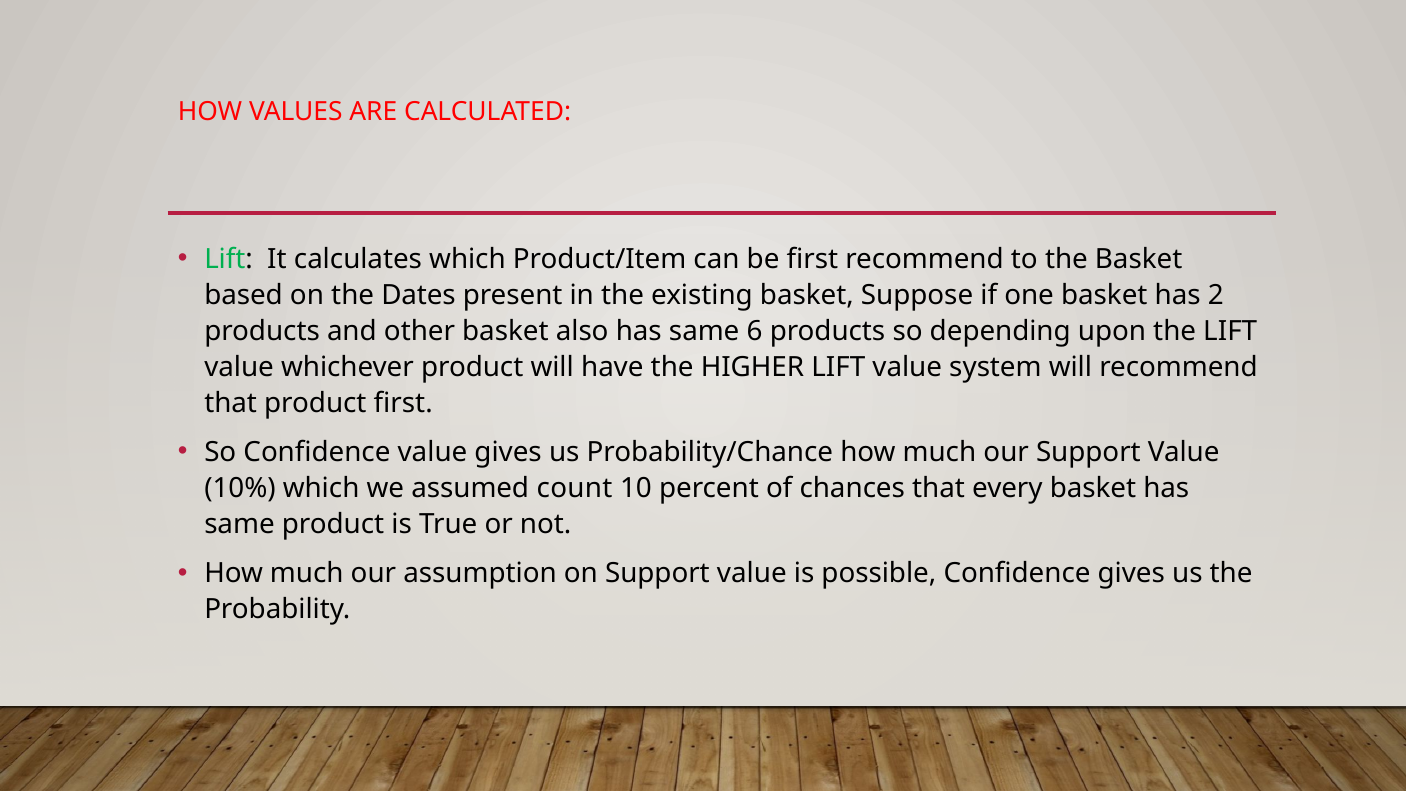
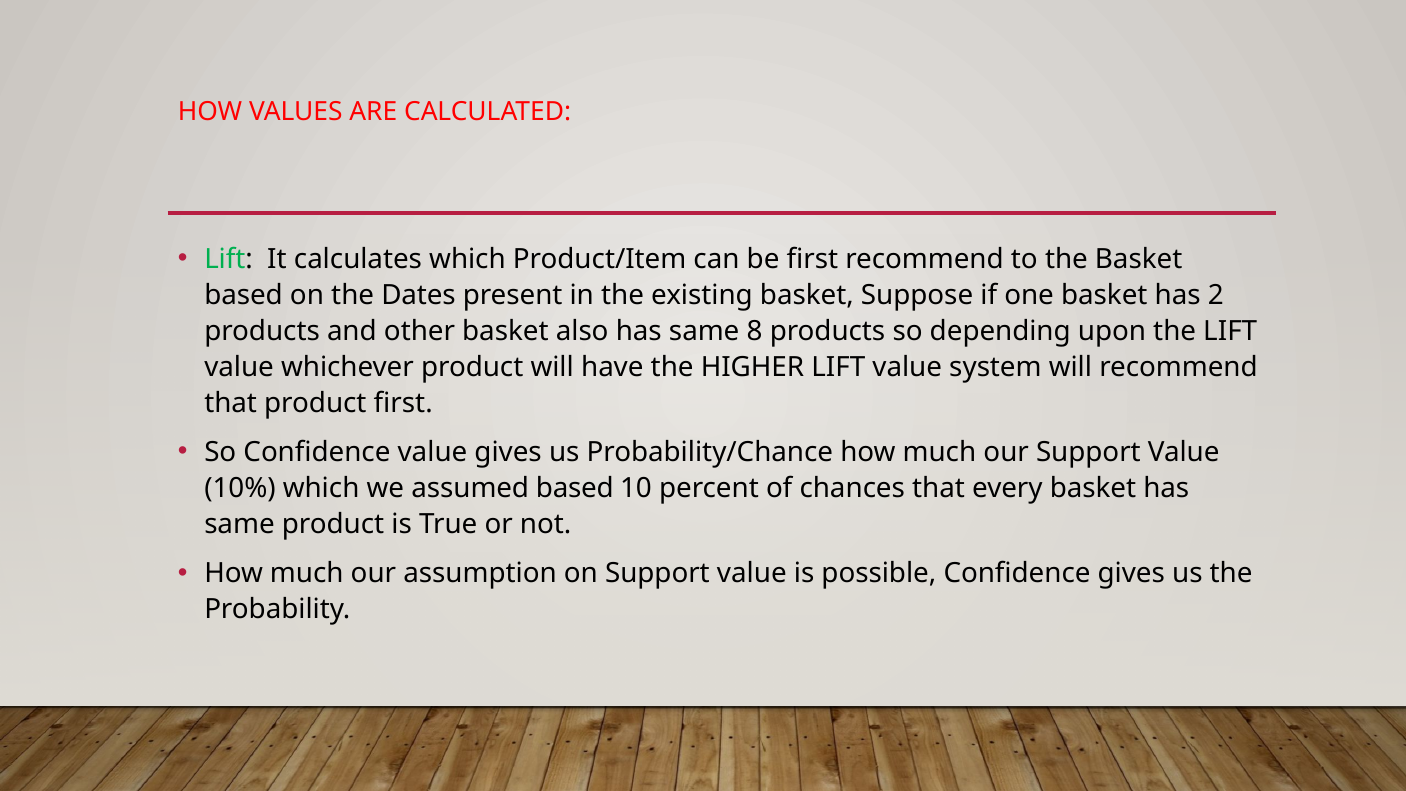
6: 6 -> 8
assumed count: count -> based
